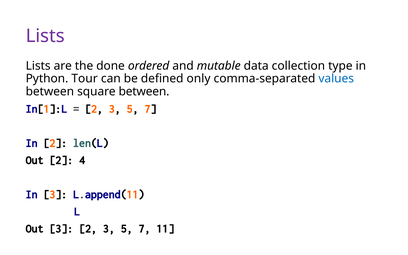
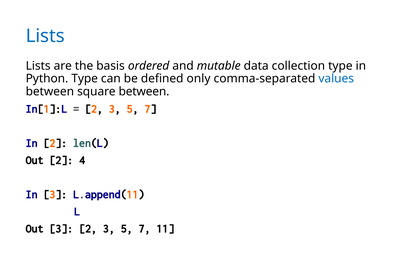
Lists at (45, 36) colour: purple -> blue
done: done -> basis
Python Tour: Tour -> Type
